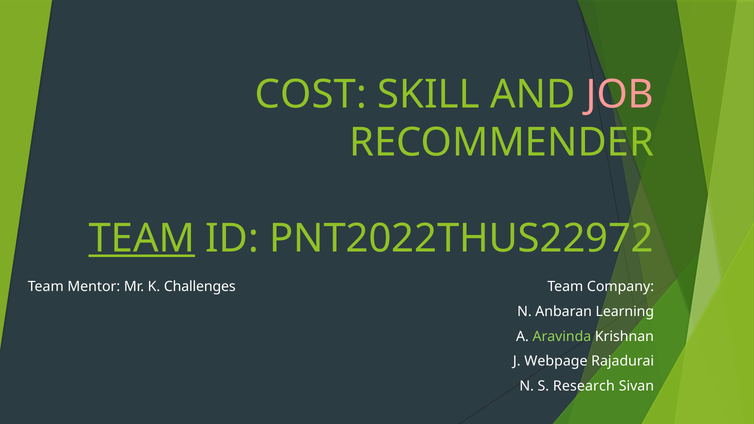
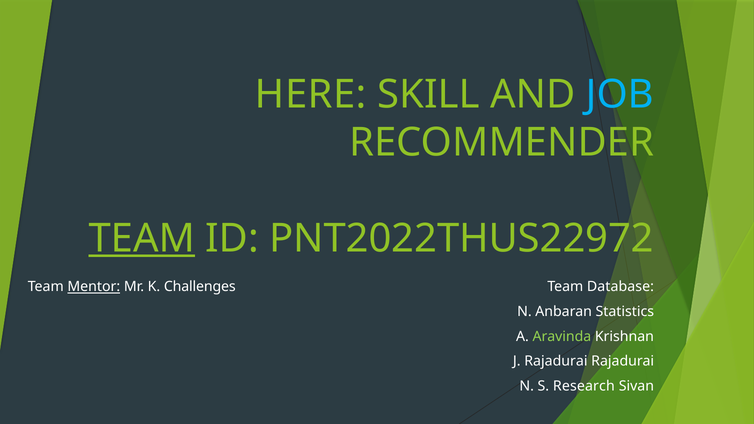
COST: COST -> HERE
JOB colour: pink -> light blue
Mentor underline: none -> present
Company: Company -> Database
Learning: Learning -> Statistics
J Webpage: Webpage -> Rajadurai
